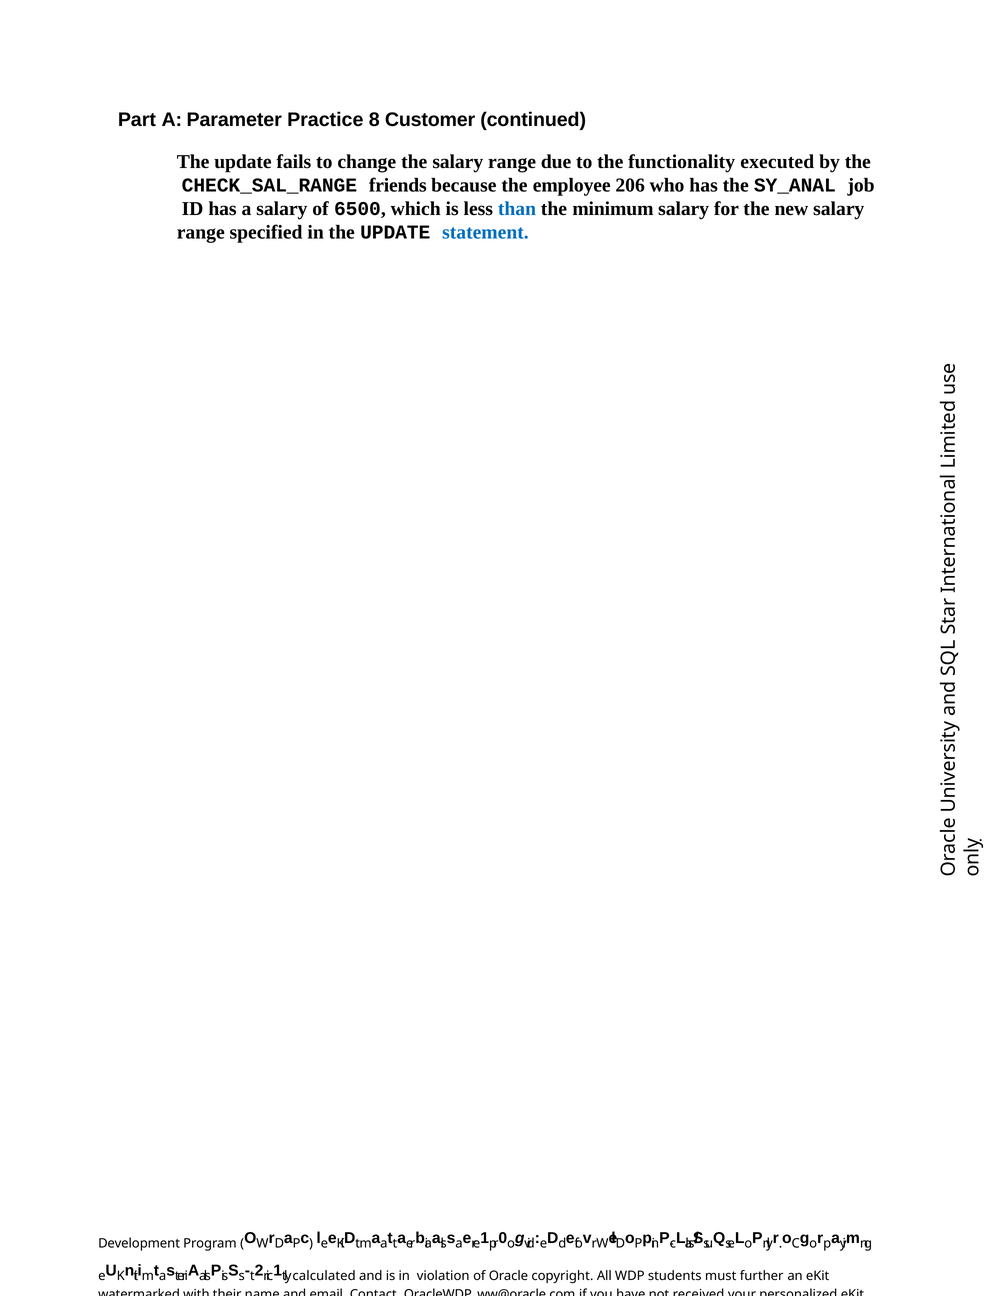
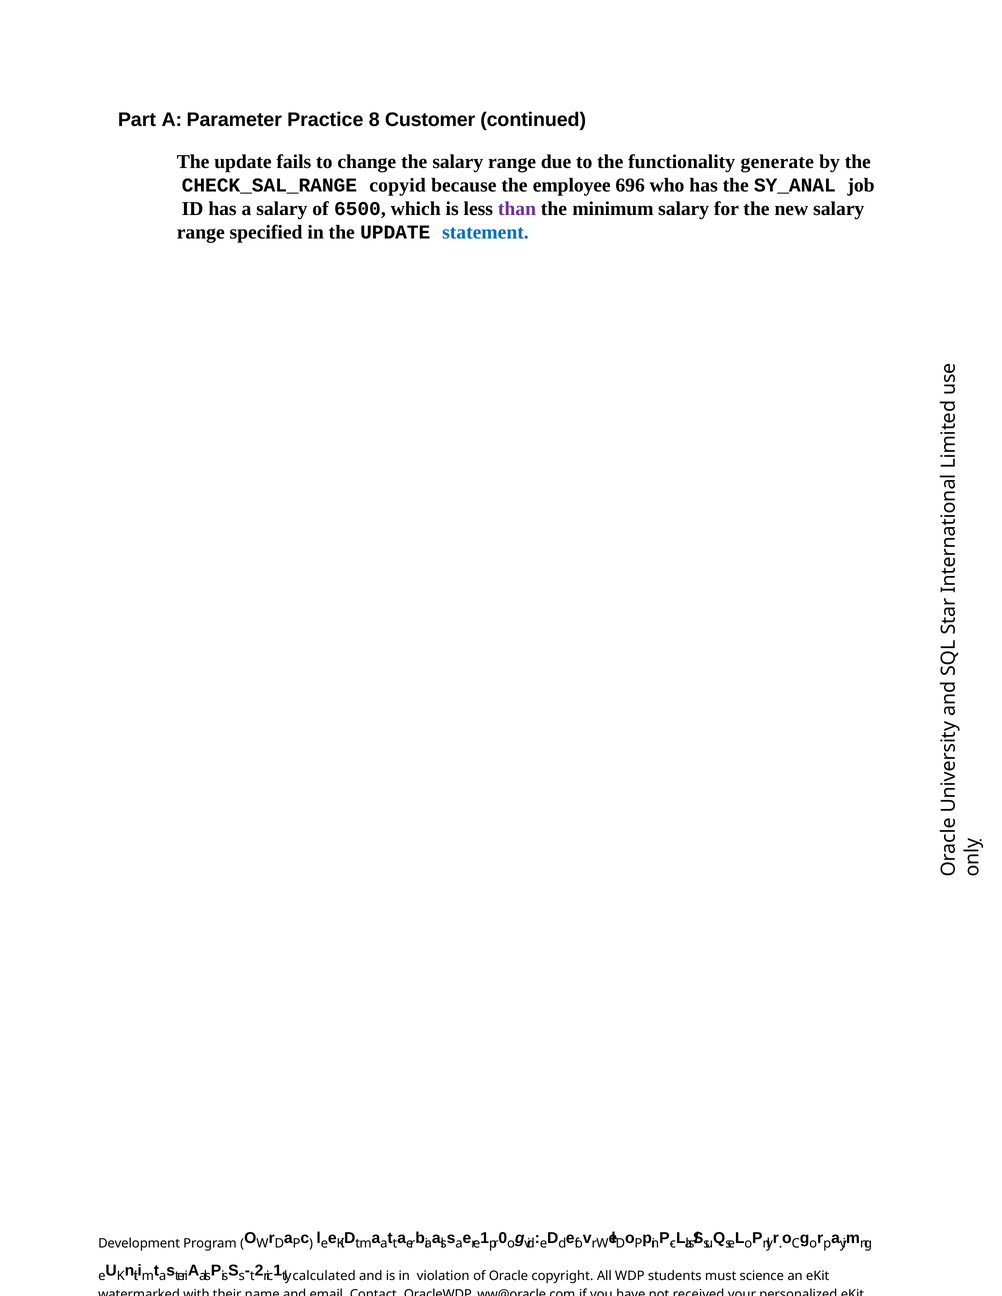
executed: executed -> generate
friends: friends -> copyid
206: 206 -> 696
than colour: blue -> purple
further: further -> science
